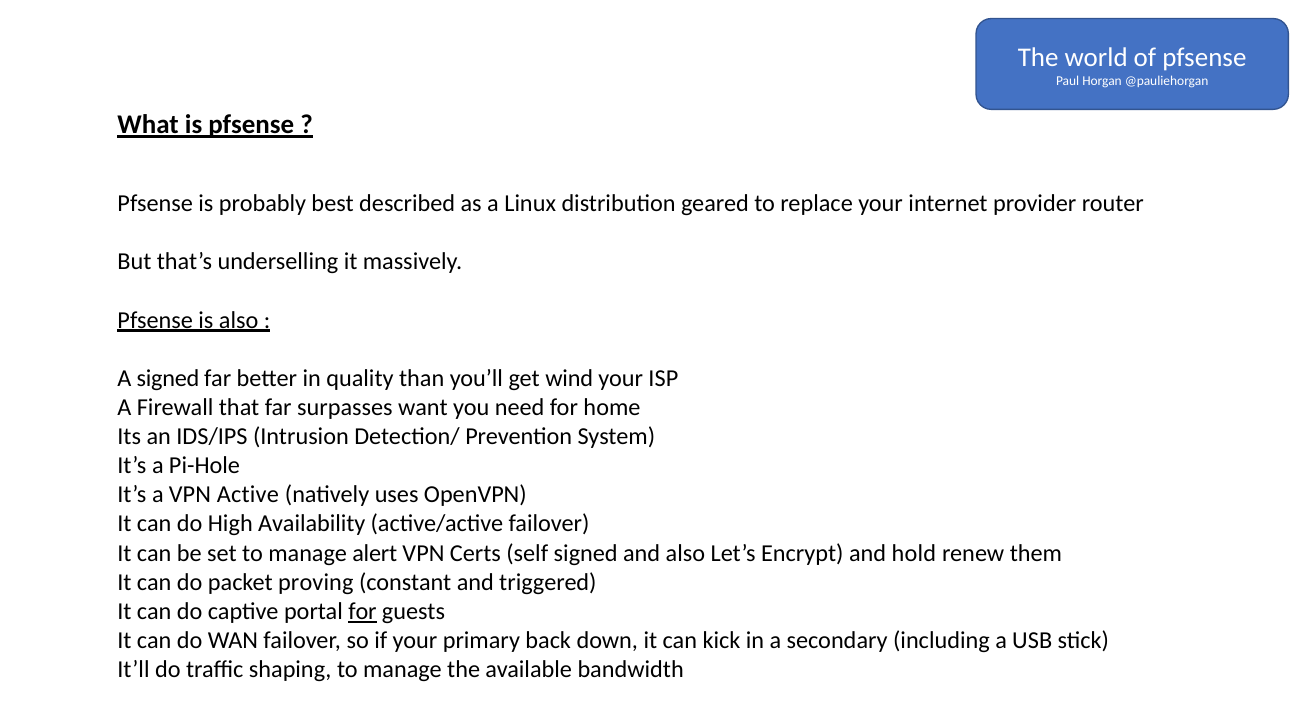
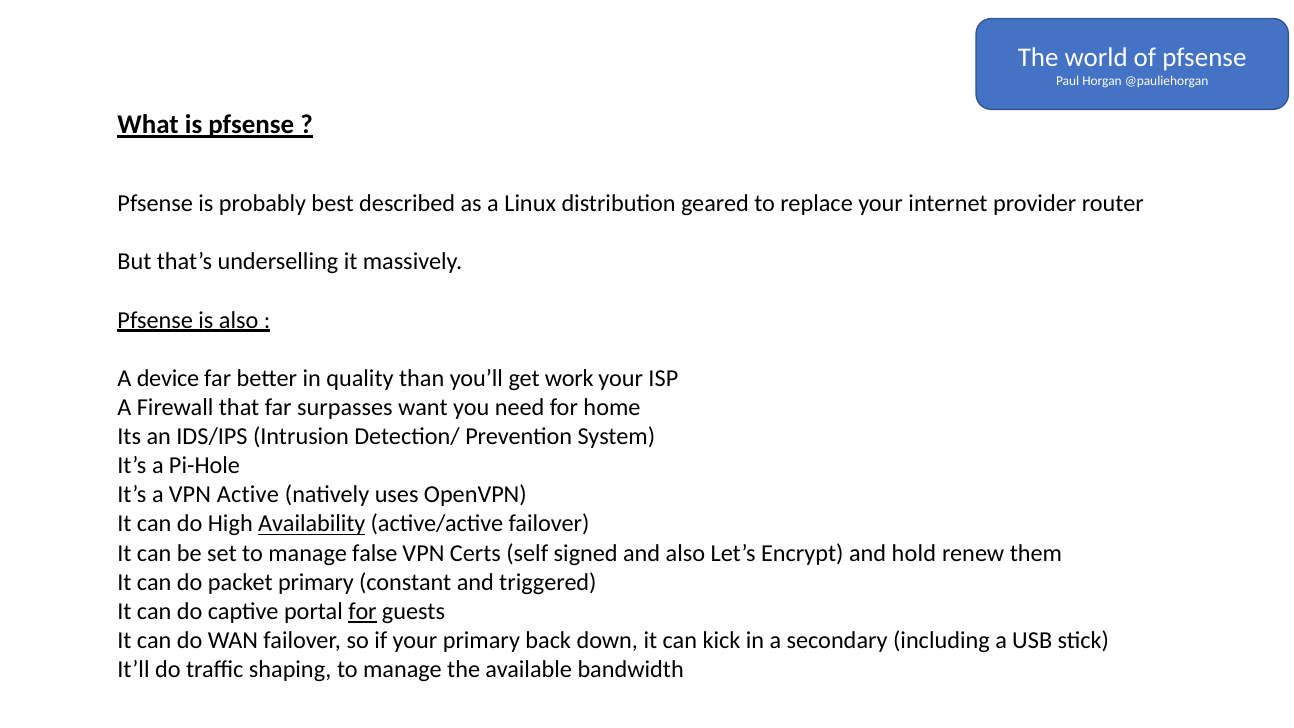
A signed: signed -> device
wind: wind -> work
Availability underline: none -> present
alert: alert -> false
packet proving: proving -> primary
